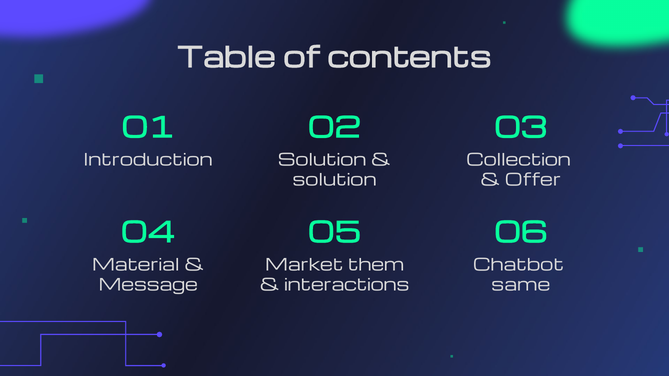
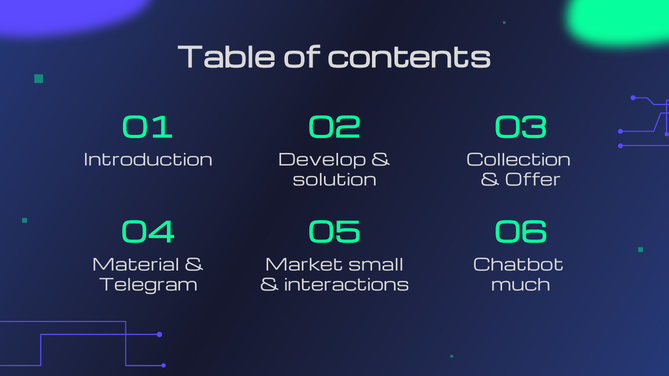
Introduction Solution: Solution -> Develop
them: them -> small
Message: Message -> Telegram
same: same -> much
